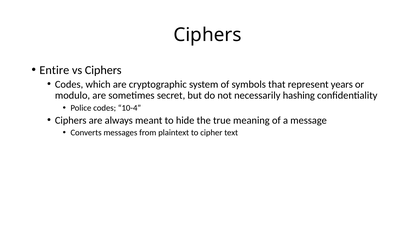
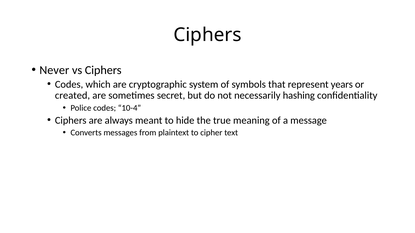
Entire: Entire -> Never
modulo: modulo -> created
